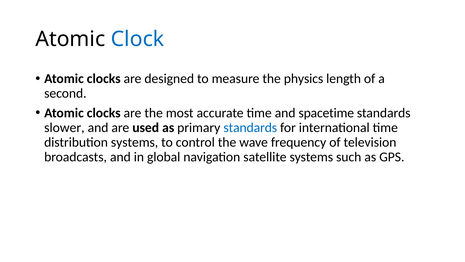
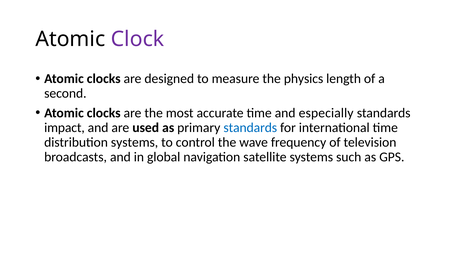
Clock colour: blue -> purple
spacetime: spacetime -> especially
slower: slower -> impact
